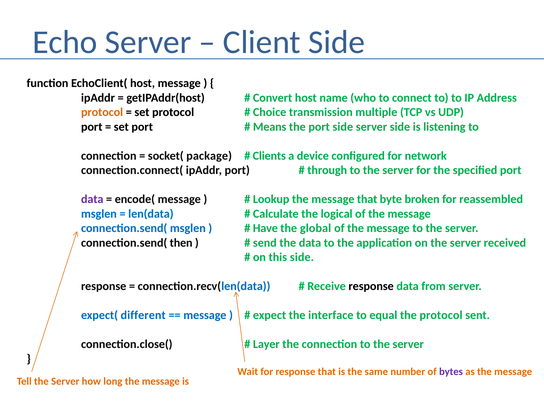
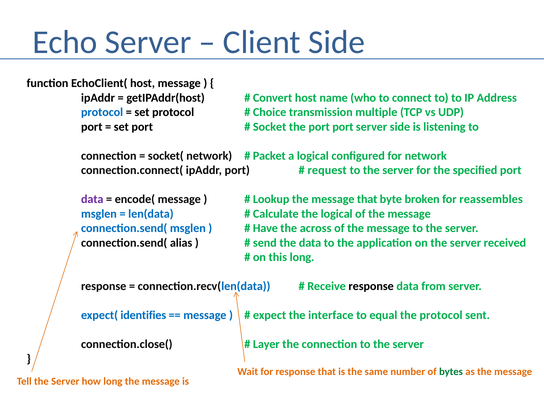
protocol at (102, 112) colour: orange -> blue
Means: Means -> Socket
port side: side -> port
socket( package: package -> network
Clients: Clients -> Packet
a device: device -> logical
through: through -> request
reassembled: reassembled -> reassembles
global: global -> across
then: then -> alias
this side: side -> long
different: different -> identifies
bytes colour: purple -> green
